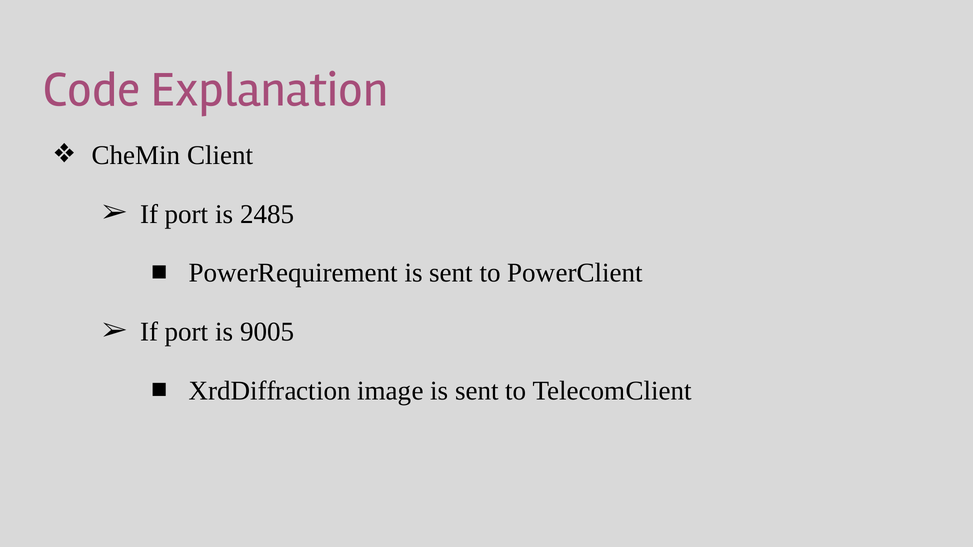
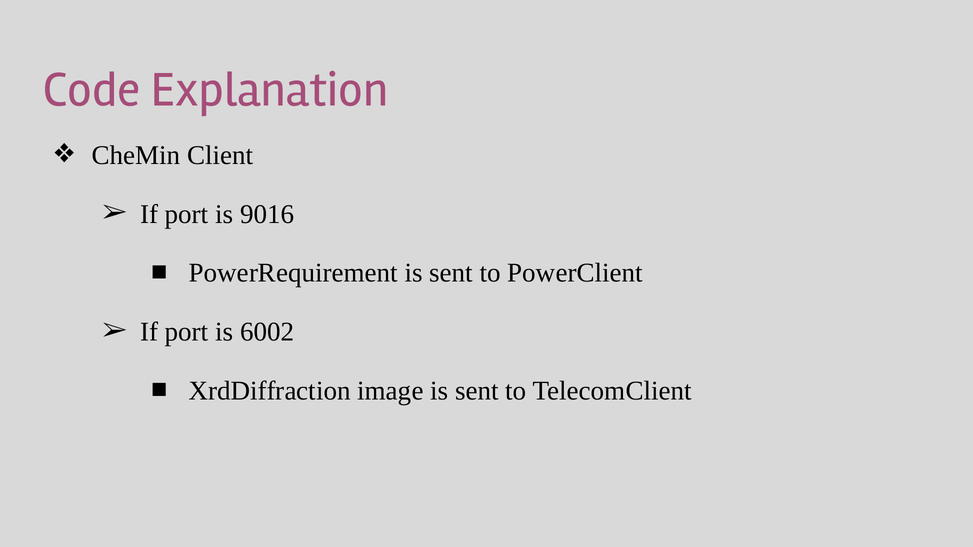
2485: 2485 -> 9016
9005: 9005 -> 6002
